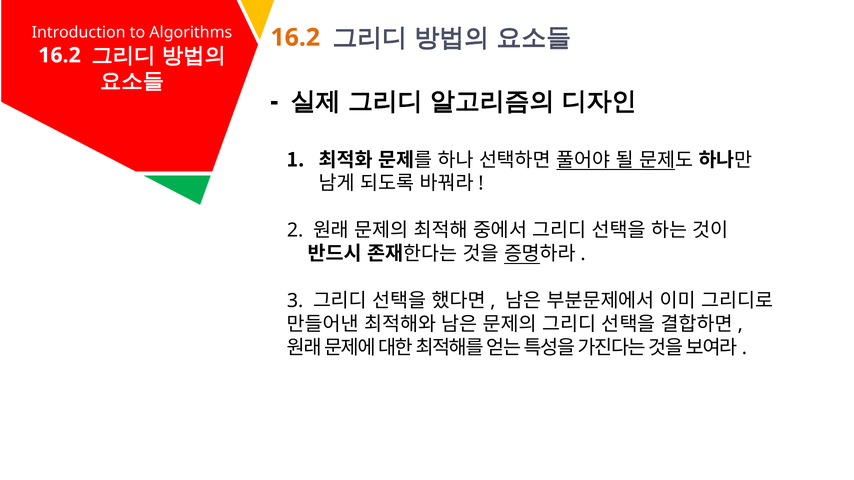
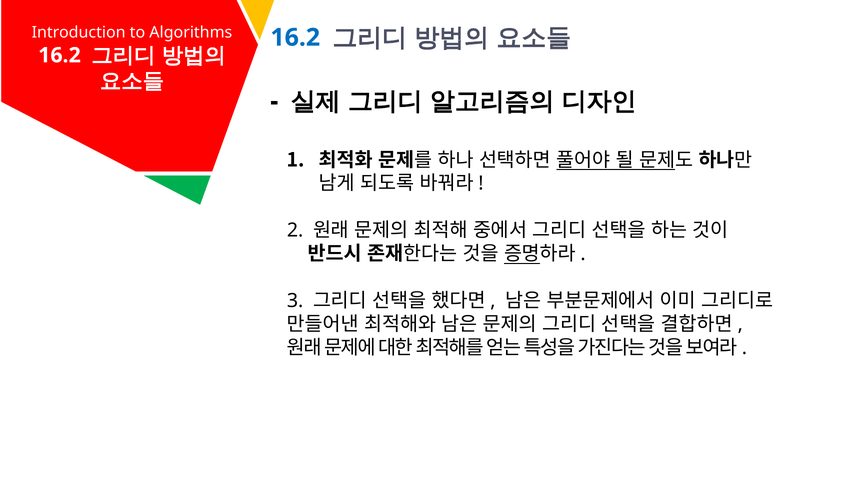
16.2 at (295, 38) colour: orange -> blue
